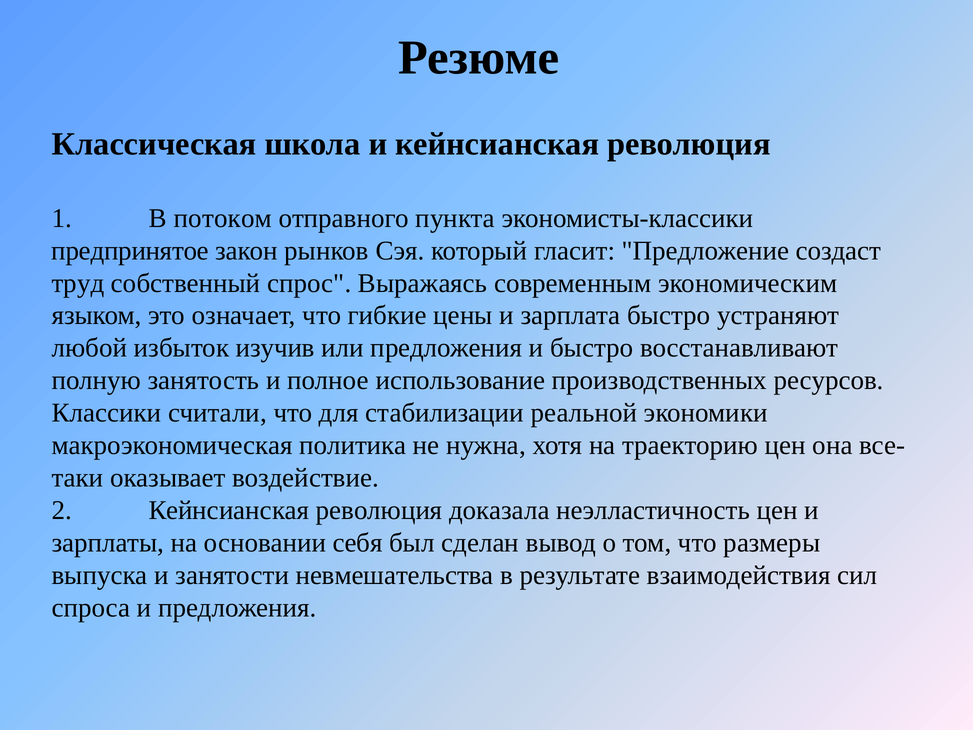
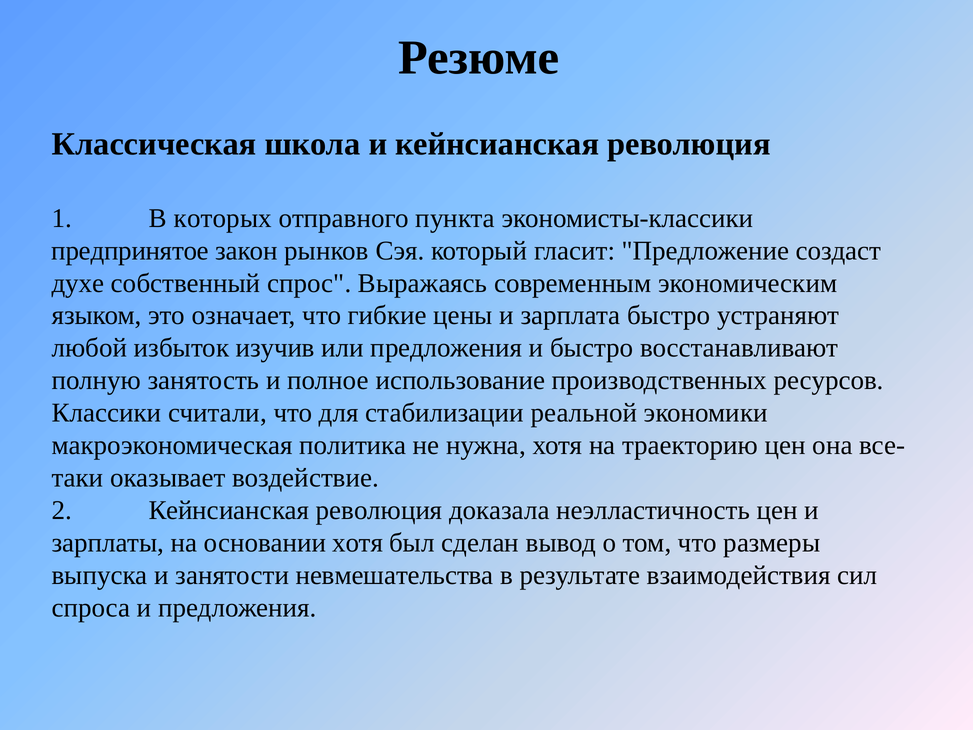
потоком: потоком -> которых
труд: труд -> духе
основании себя: себя -> хотя
